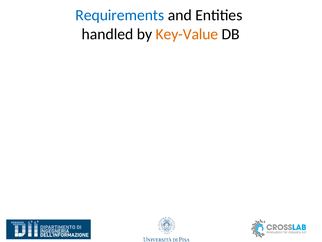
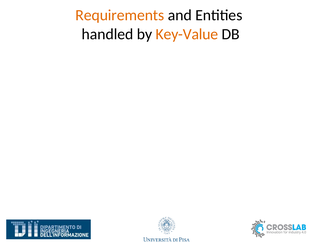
Requirements colour: blue -> orange
